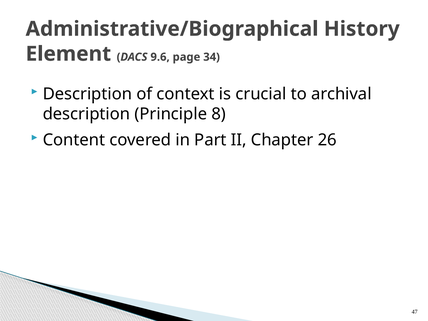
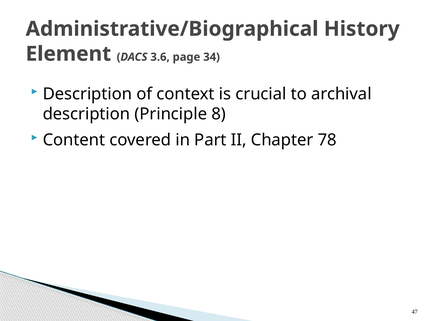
9.6: 9.6 -> 3.6
26: 26 -> 78
